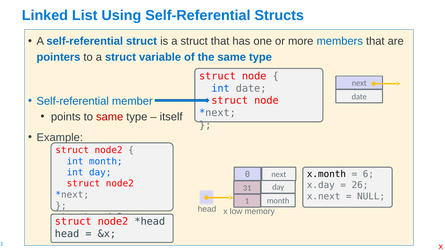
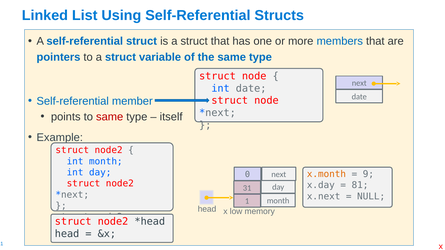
x.month colour: black -> orange
6: 6 -> 9
26: 26 -> 81
